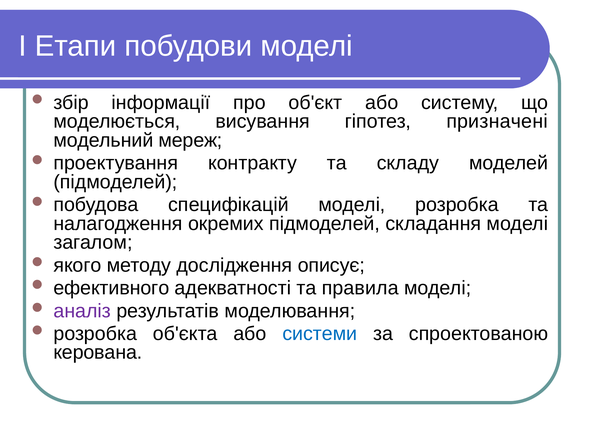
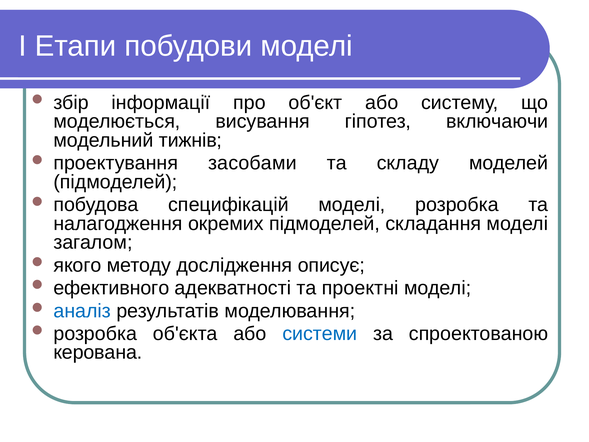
призначені: призначені -> включаючи
мереж: мереж -> тижнів
контракту: контракту -> засобами
правила: правила -> проектні
аналіз colour: purple -> blue
